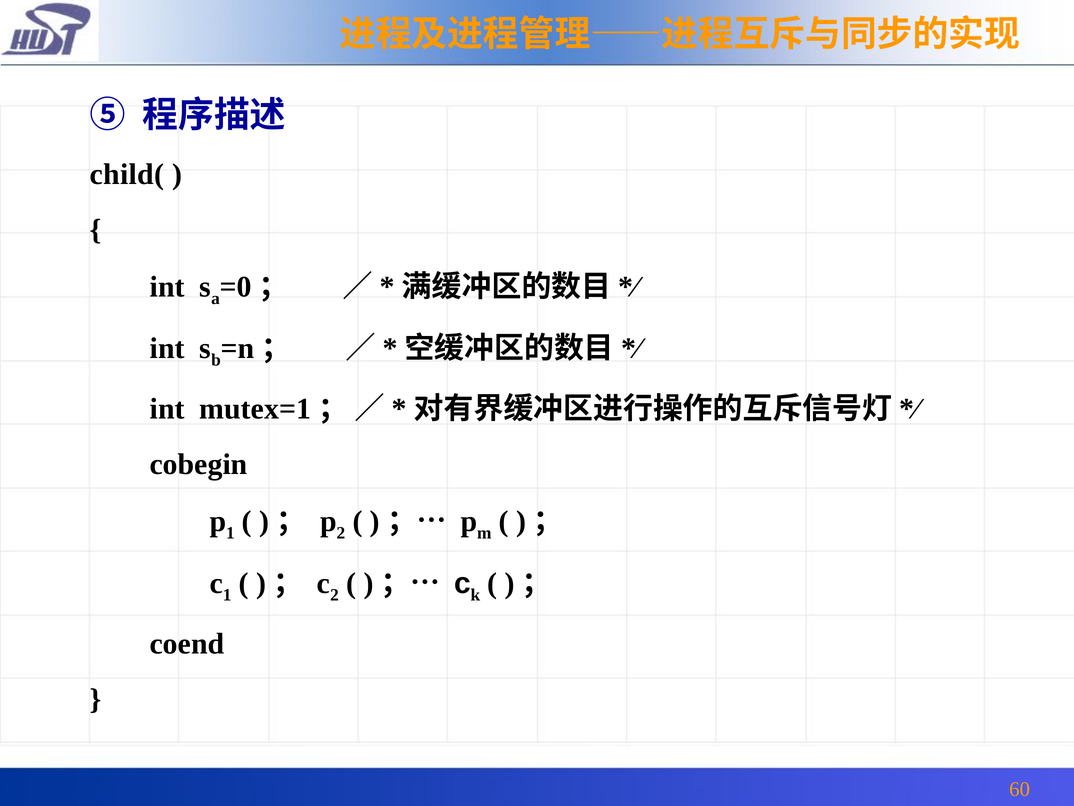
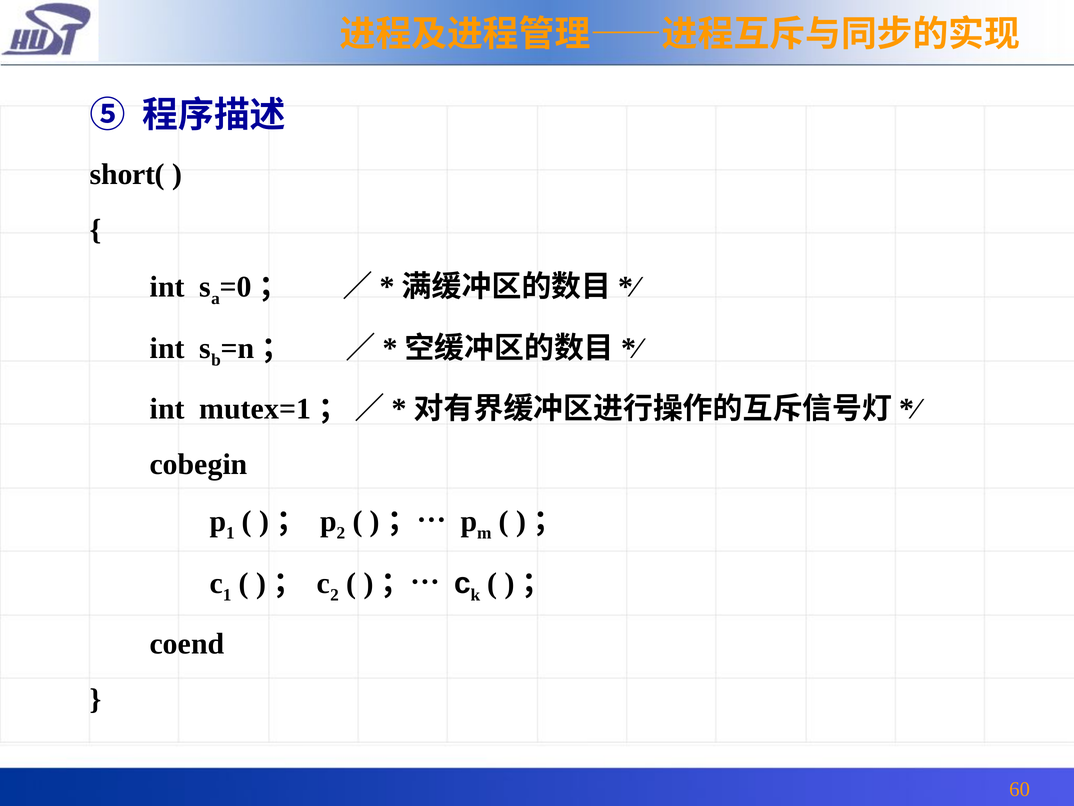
child(: child( -> short(
